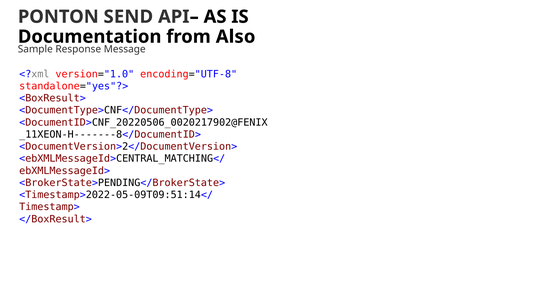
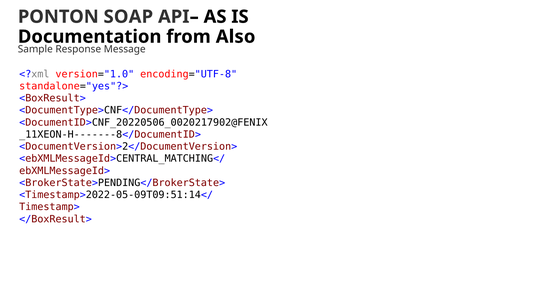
SEND: SEND -> SOAP
